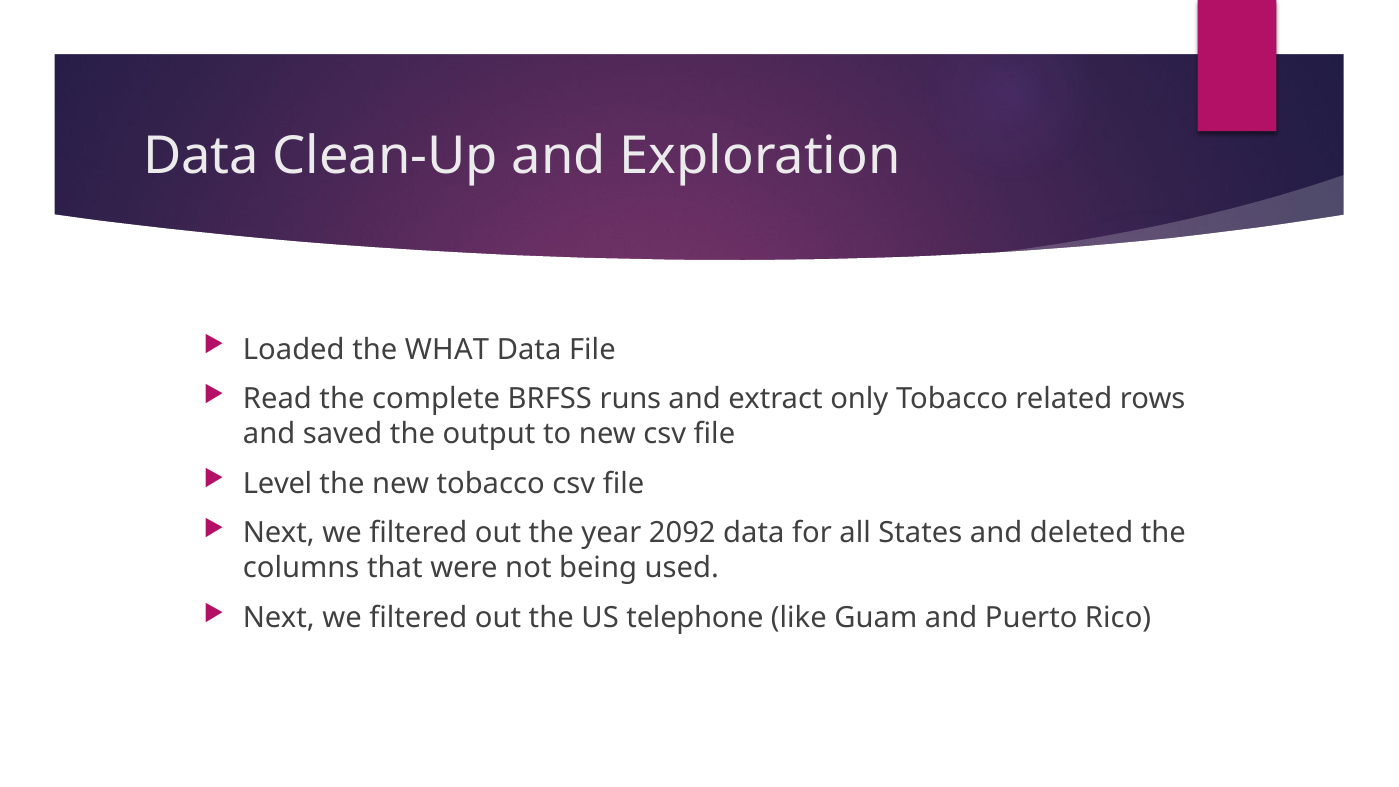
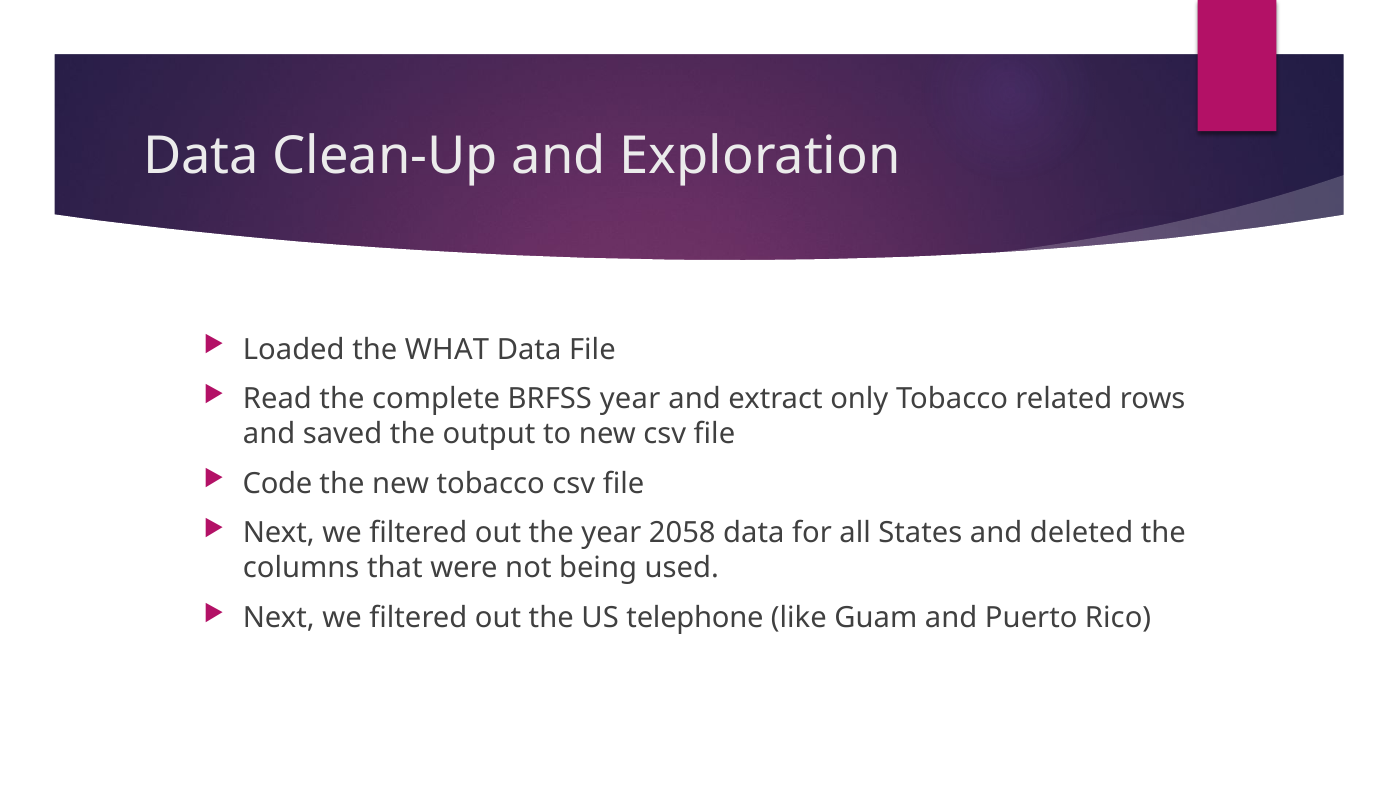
BRFSS runs: runs -> year
Level: Level -> Code
2092: 2092 -> 2058
